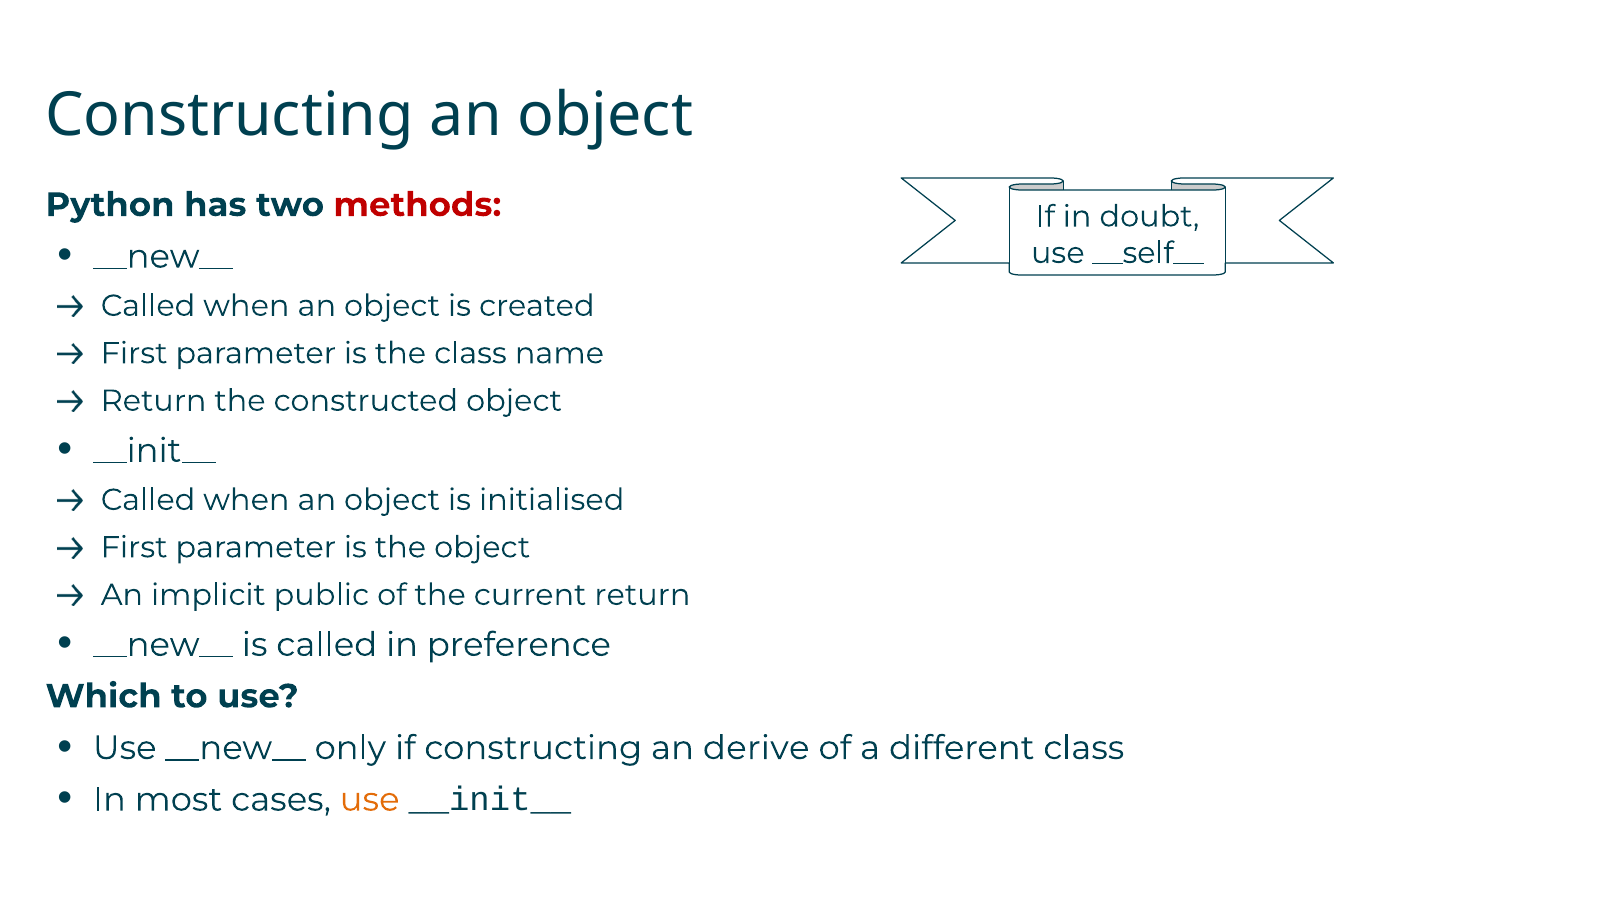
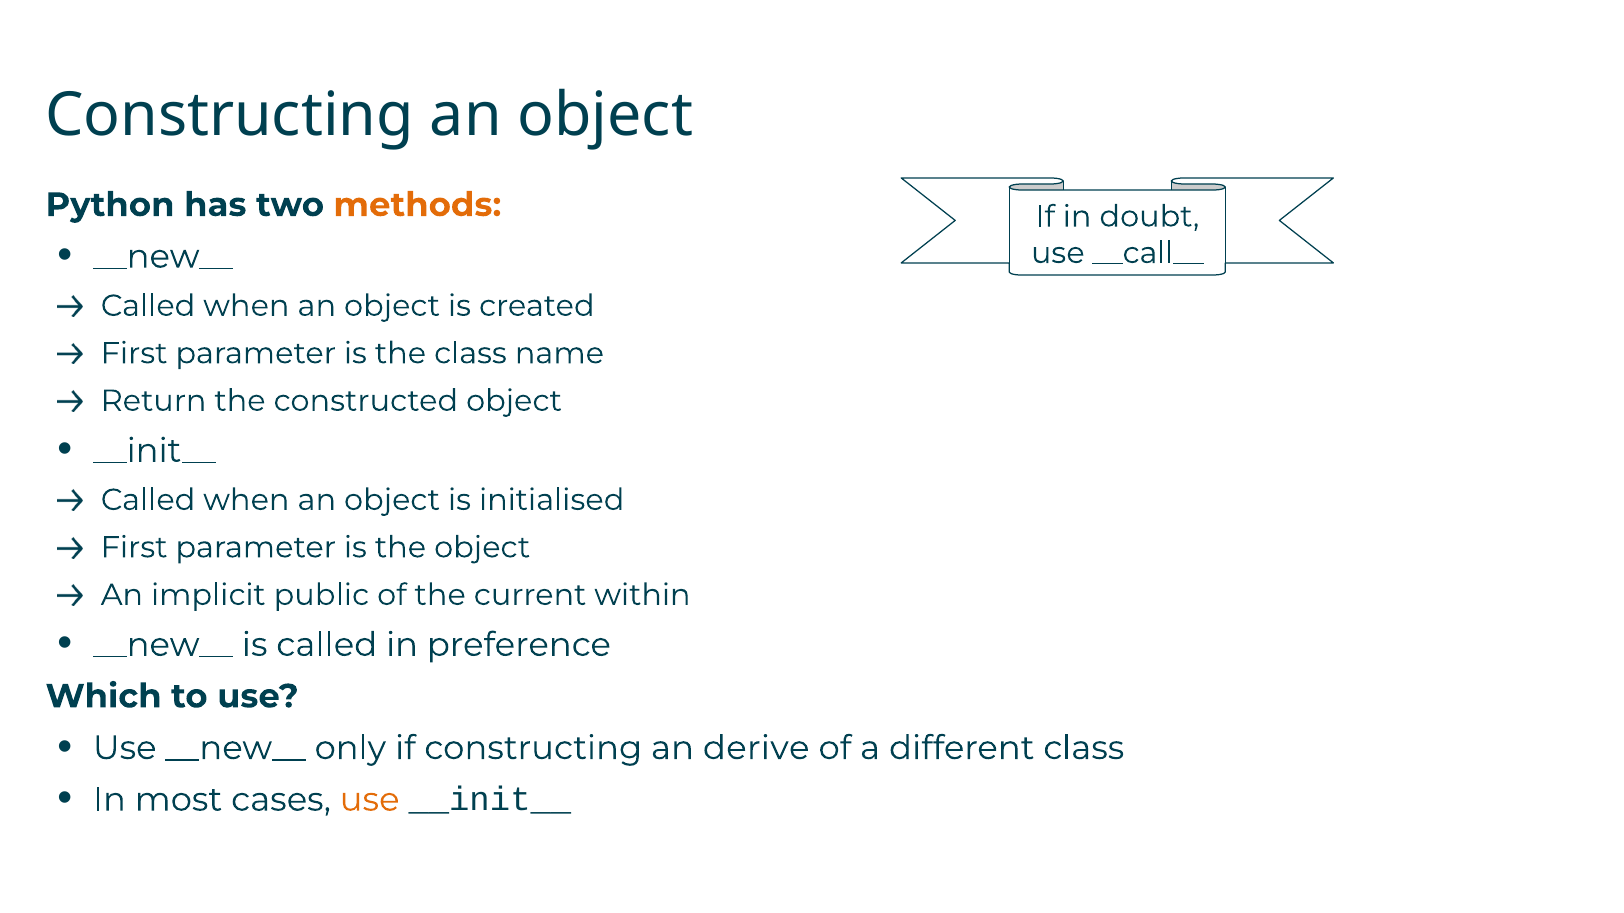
methods colour: red -> orange
__self__: __self__ -> __call__
current return: return -> within
